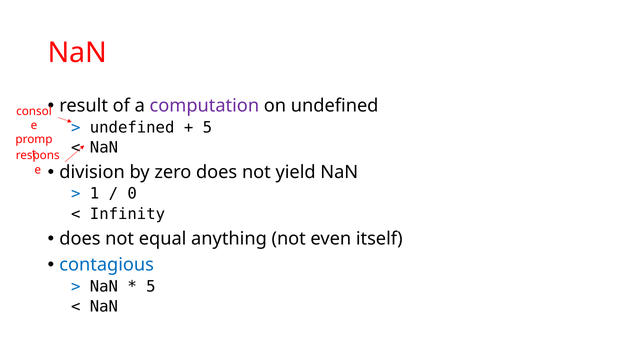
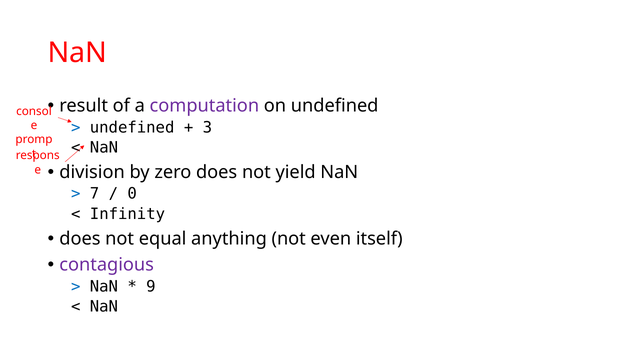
5 at (207, 127): 5 -> 3
1: 1 -> 7
contagious colour: blue -> purple
5 at (151, 286): 5 -> 9
